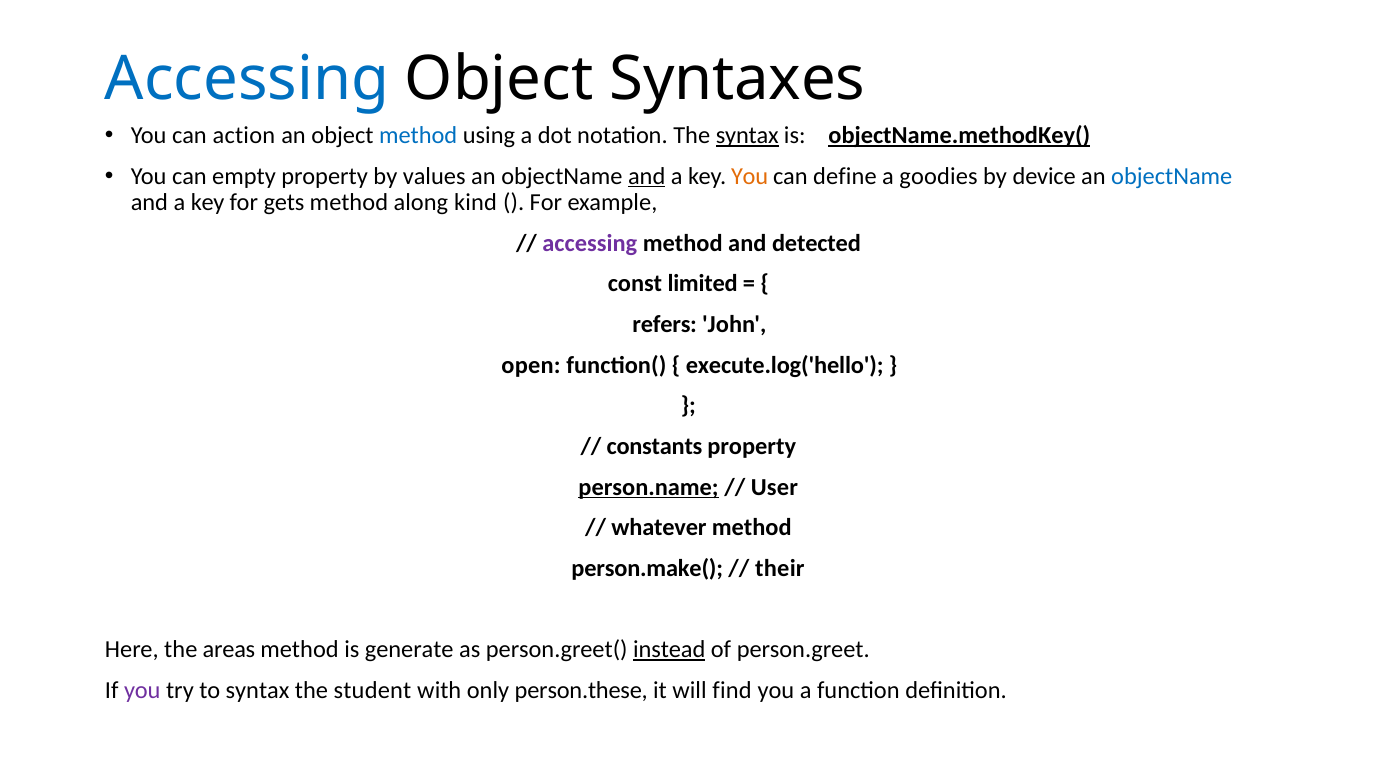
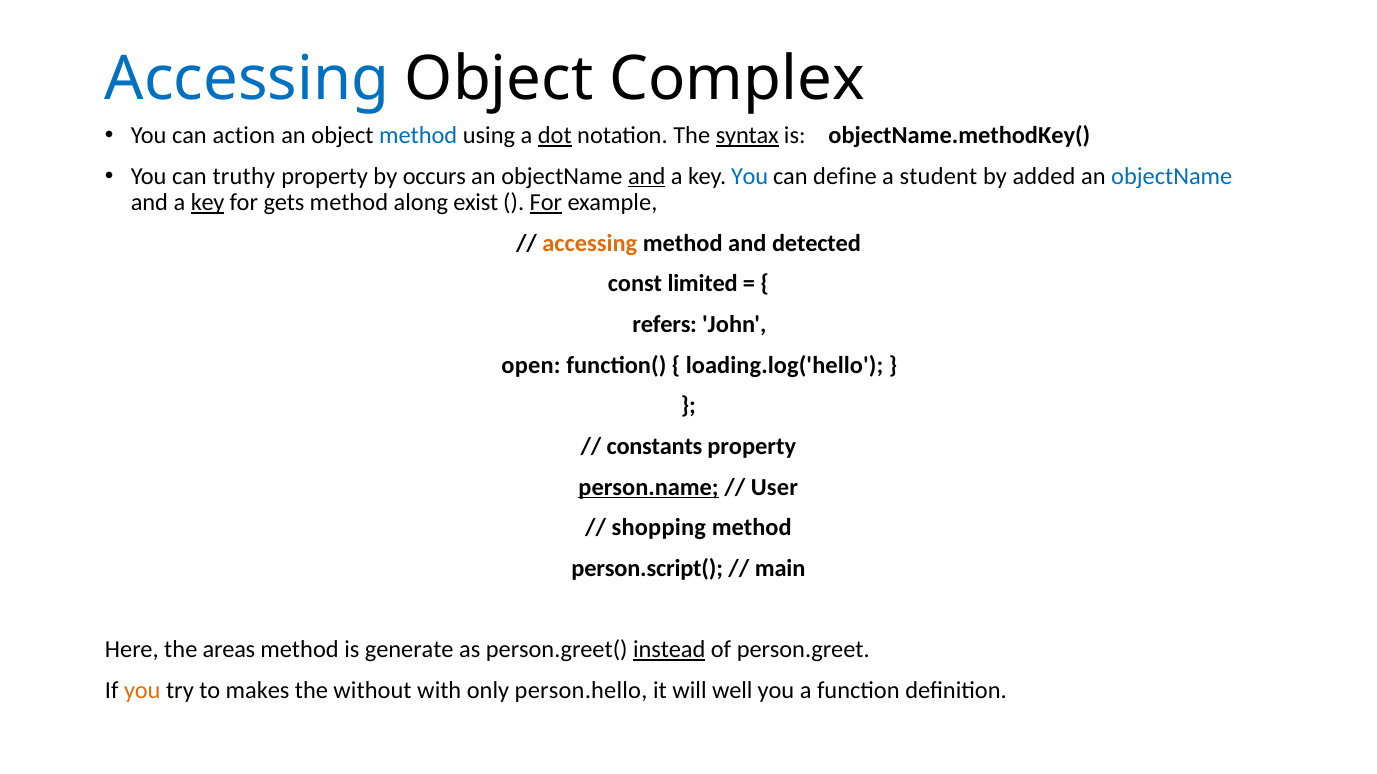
Syntaxes: Syntaxes -> Complex
dot underline: none -> present
objectName.methodKey( underline: present -> none
empty: empty -> truthy
values: values -> occurs
You at (750, 176) colour: orange -> blue
goodies: goodies -> student
device: device -> added
key at (208, 202) underline: none -> present
kind: kind -> exist
For at (546, 202) underline: none -> present
accessing at (590, 243) colour: purple -> orange
execute.log('hello: execute.log('hello -> loading.log('hello
whatever: whatever -> shopping
person.make(: person.make( -> person.script(
their: their -> main
you at (142, 691) colour: purple -> orange
to syntax: syntax -> makes
student: student -> without
person.these: person.these -> person.hello
find: find -> well
